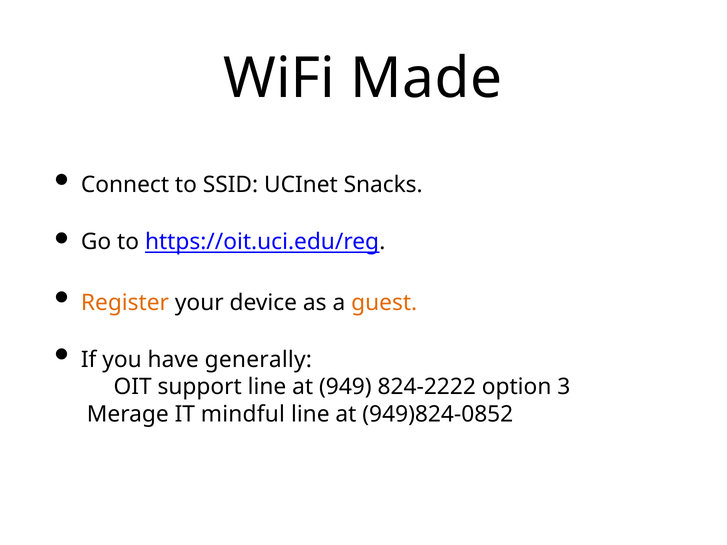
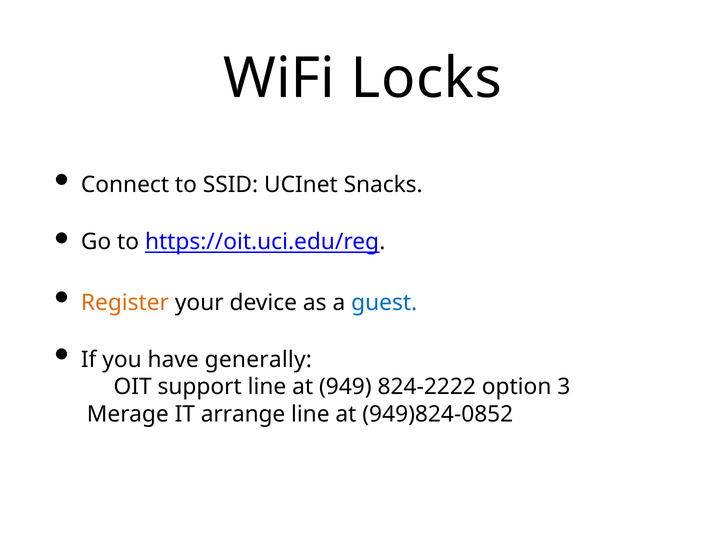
Made: Made -> Locks
guest colour: orange -> blue
mindful: mindful -> arrange
